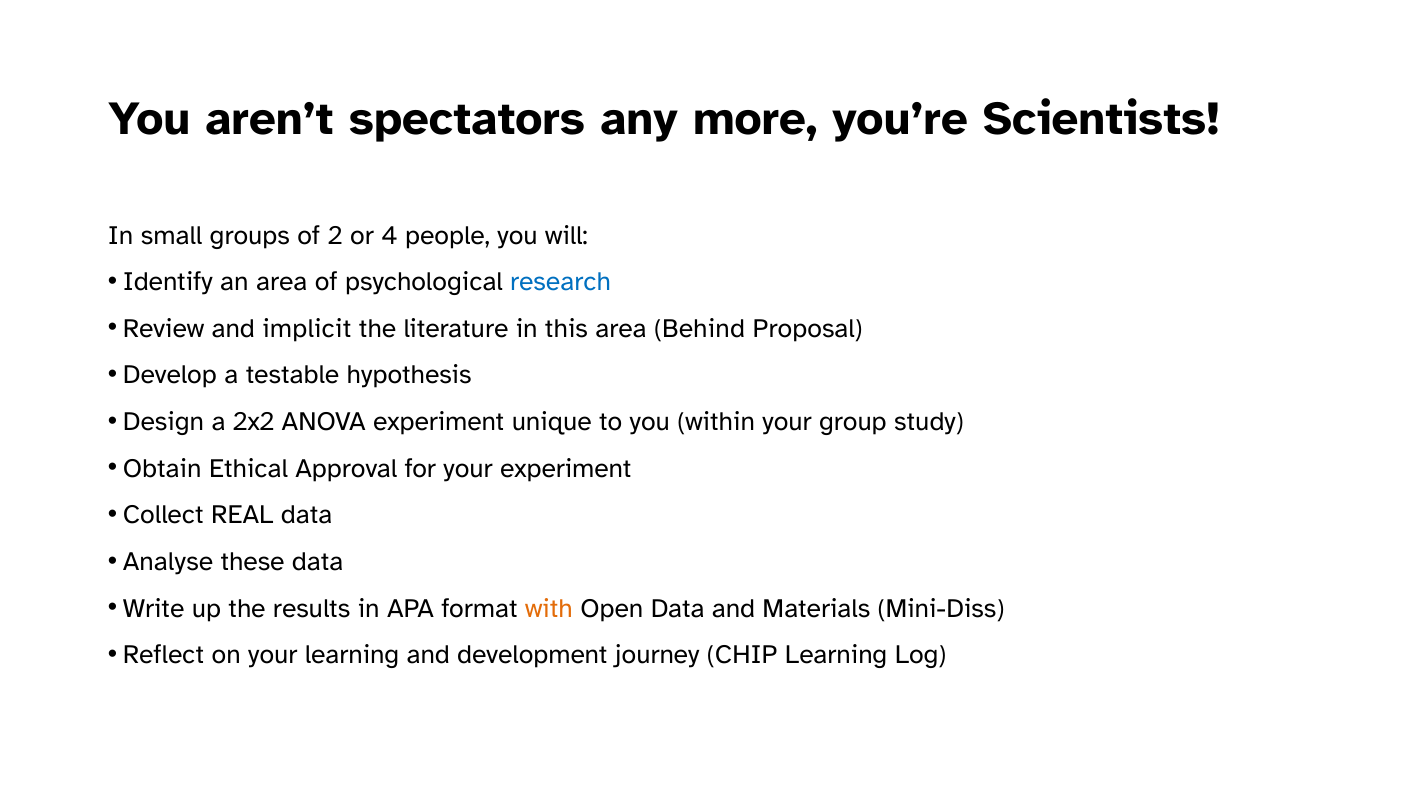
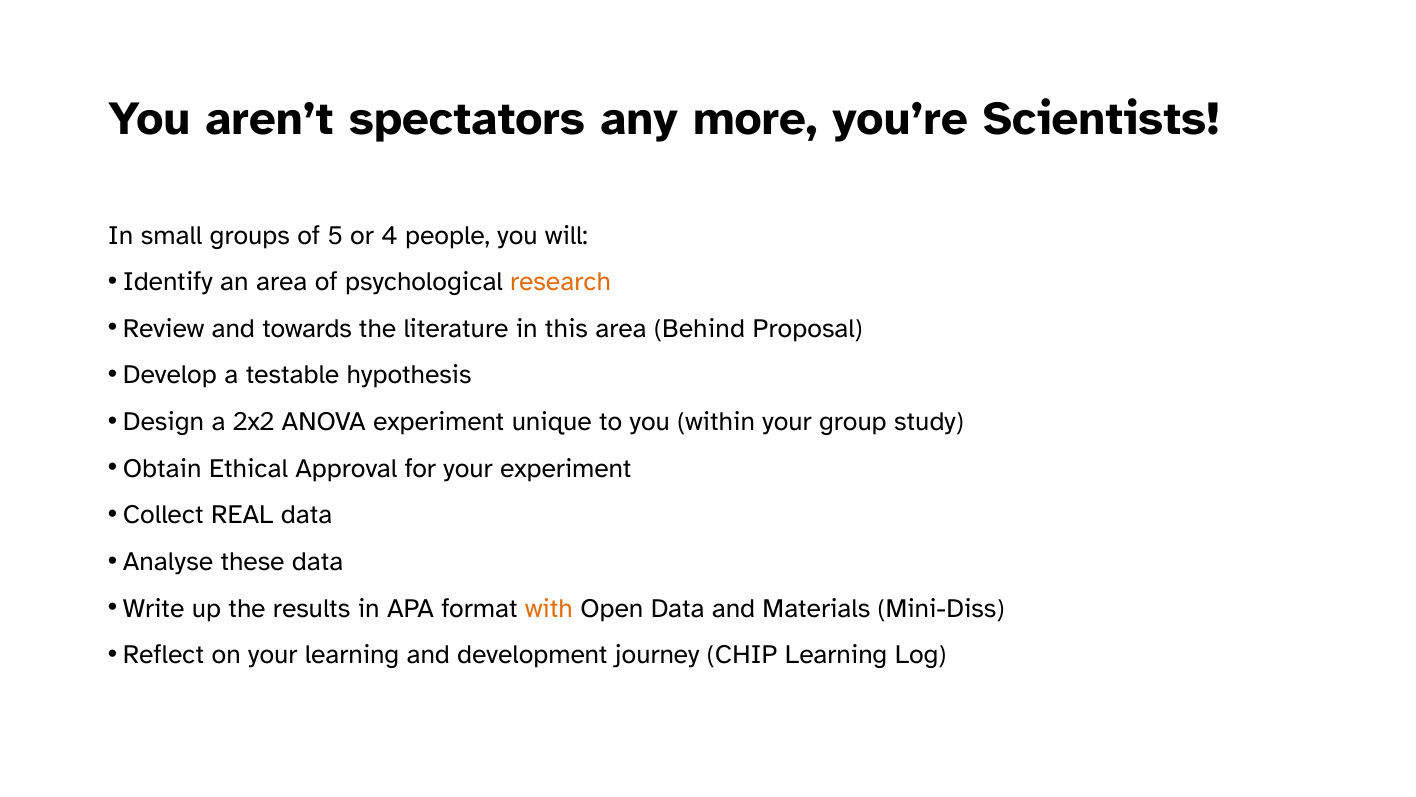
2: 2 -> 5
research colour: blue -> orange
implicit: implicit -> towards
